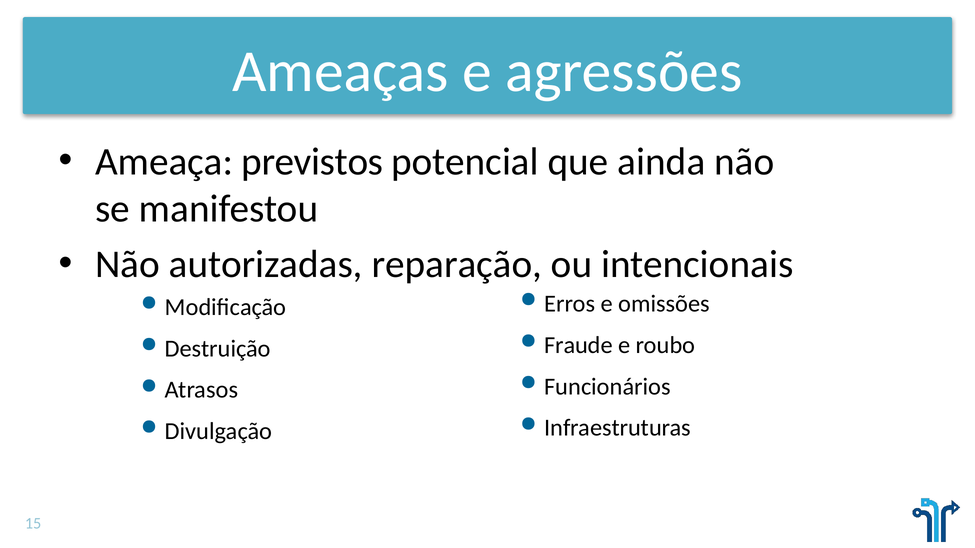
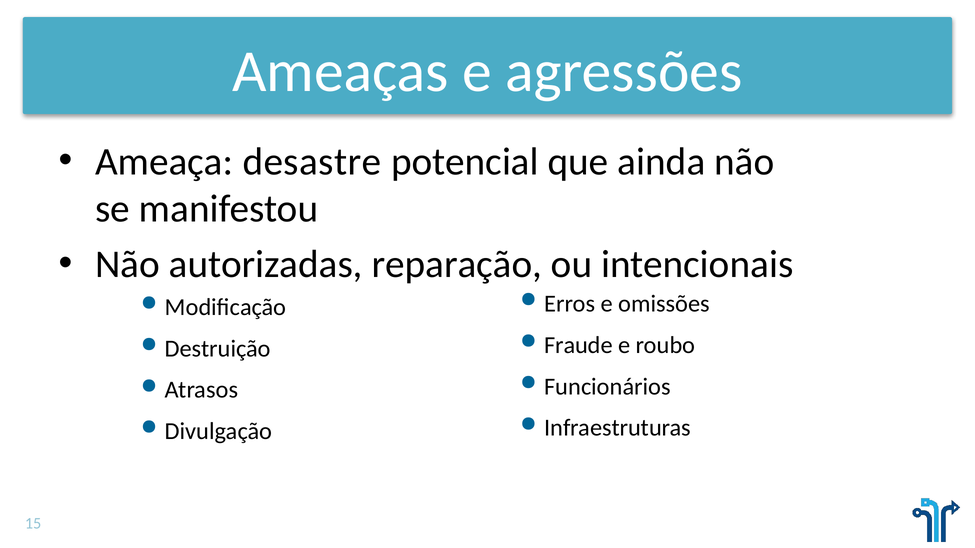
previstos: previstos -> desastre
